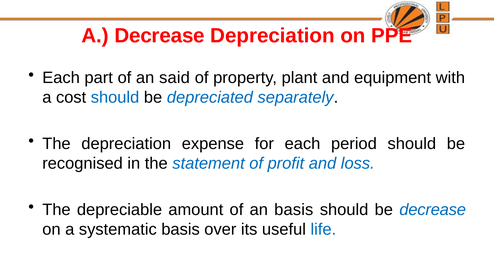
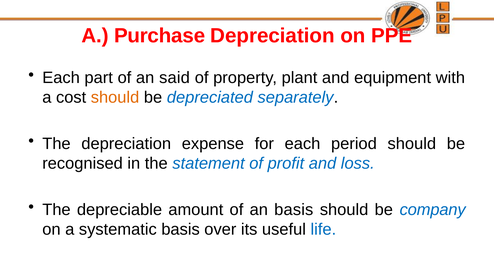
A Decrease: Decrease -> Purchase
should at (115, 97) colour: blue -> orange
be decrease: decrease -> company
